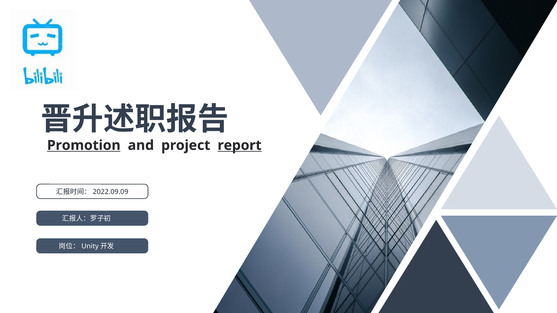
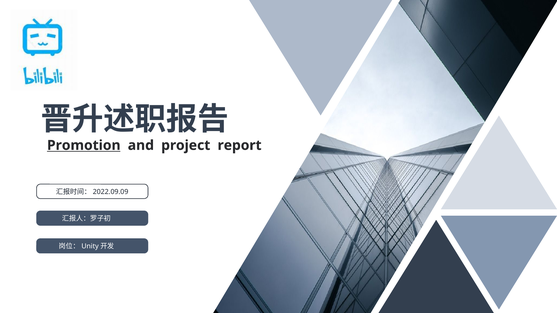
report underline: present -> none
